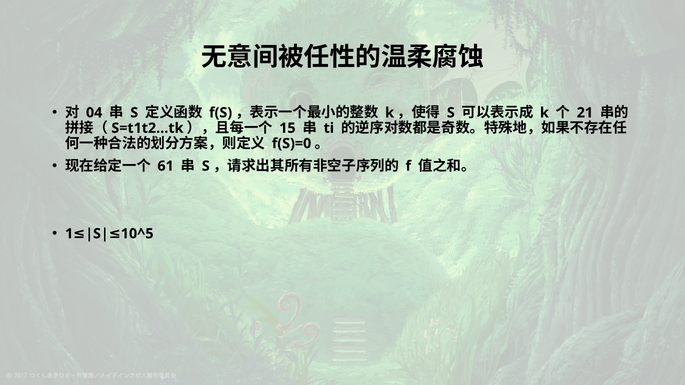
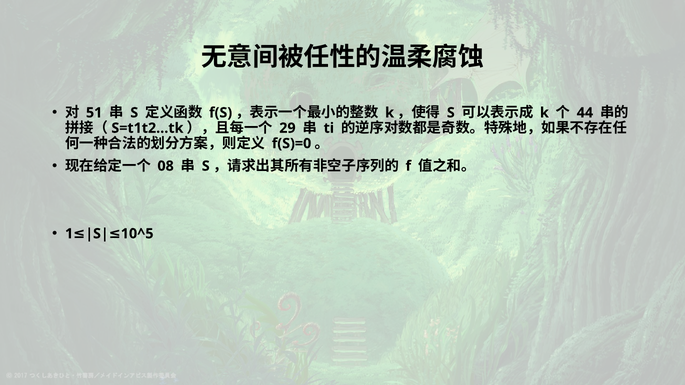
04: 04 -> 51
21: 21 -> 44
15: 15 -> 29
61: 61 -> 08
